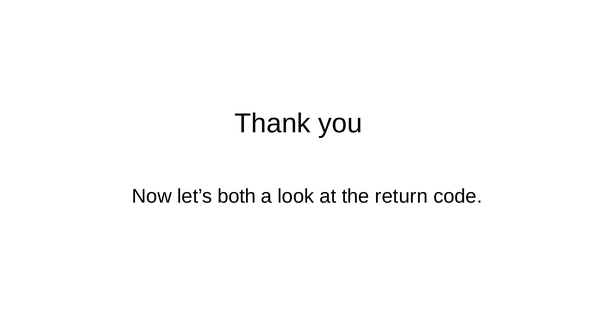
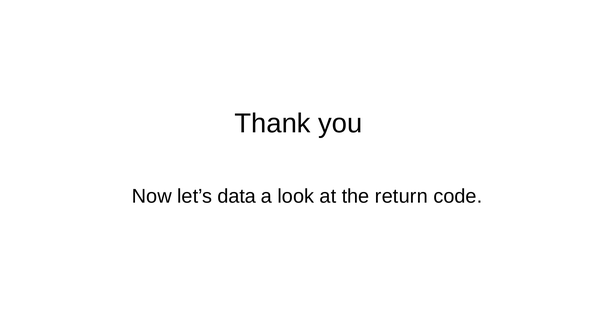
both: both -> data
